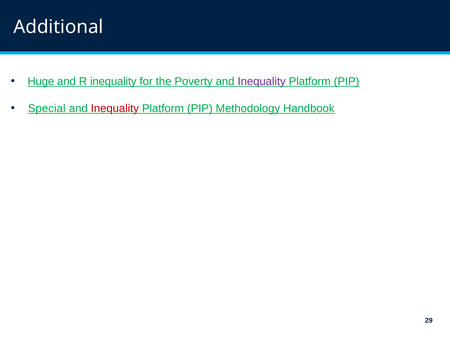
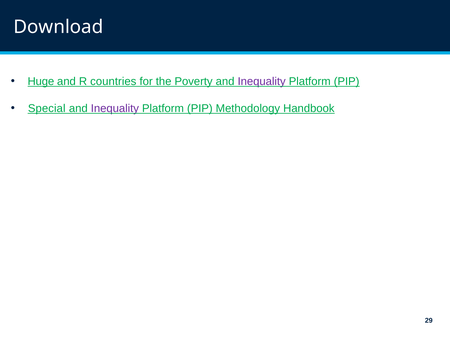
Additional: Additional -> Download
R inequality: inequality -> countries
Inequality at (115, 108) colour: red -> purple
